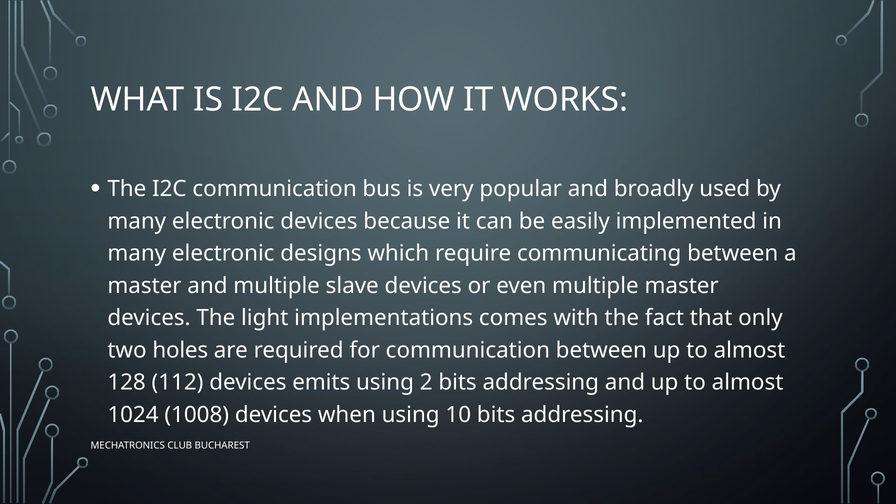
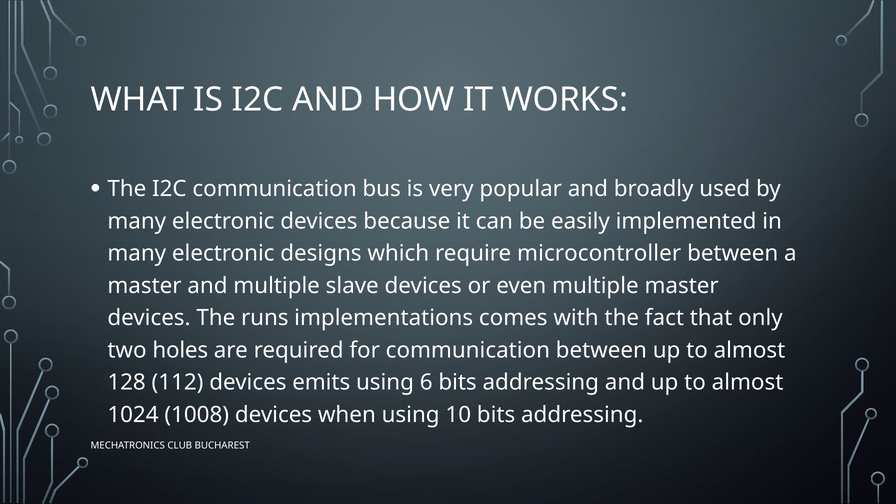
communicating: communicating -> microcontroller
light: light -> runs
2: 2 -> 6
